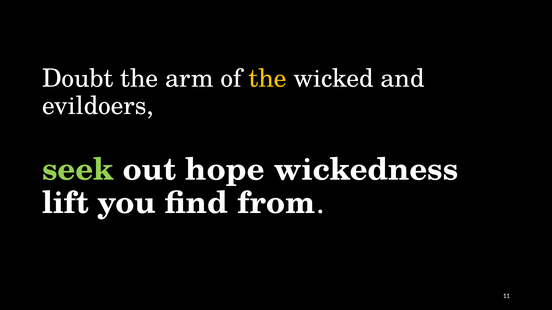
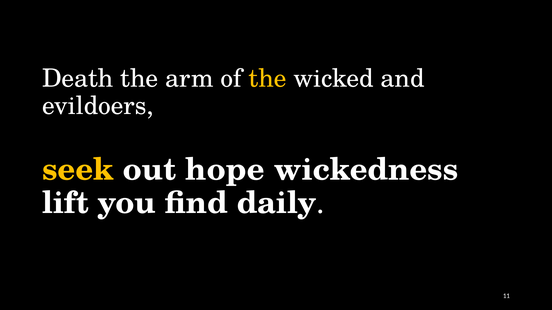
Doubt: Doubt -> Death
seek colour: light green -> yellow
from: from -> daily
